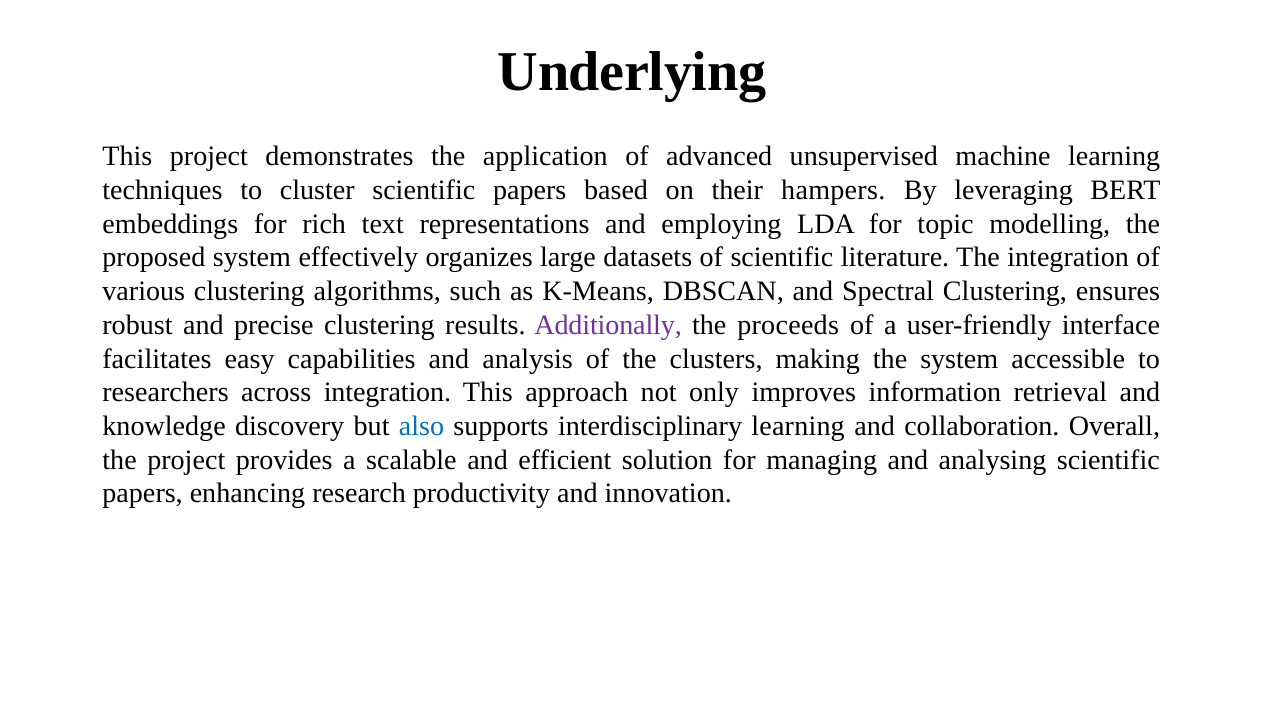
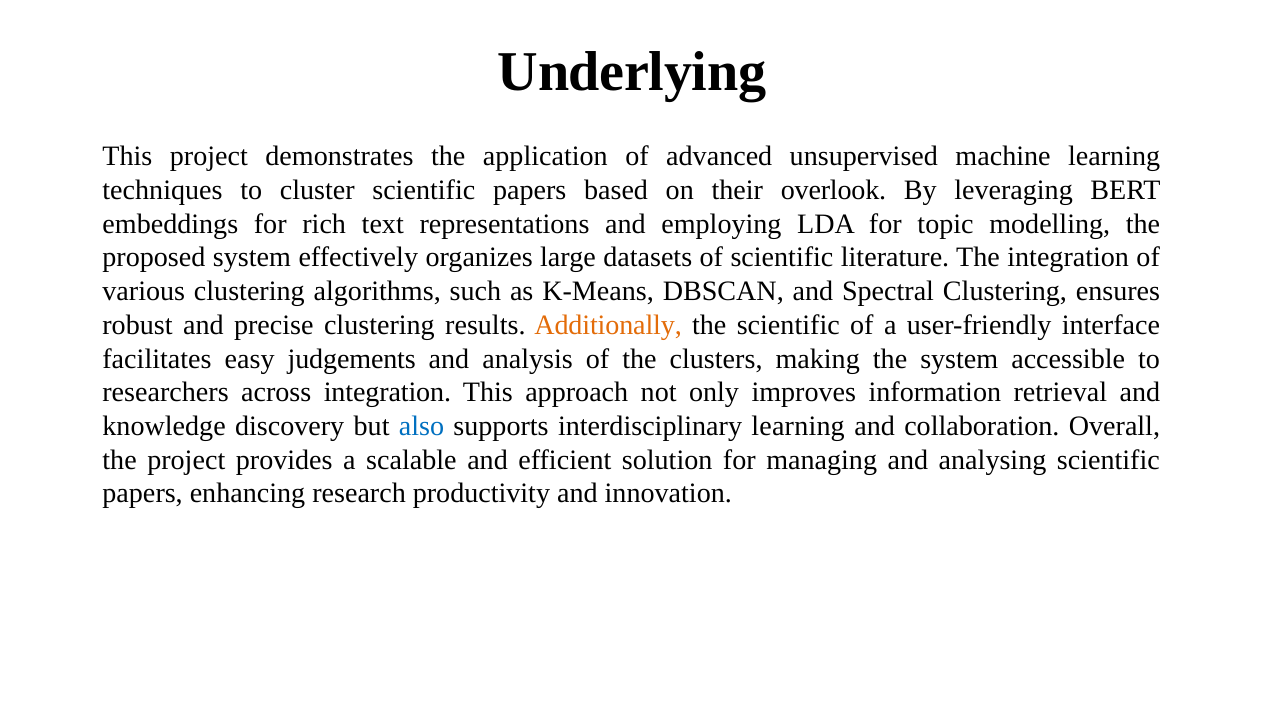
hampers: hampers -> overlook
Additionally colour: purple -> orange
the proceeds: proceeds -> scientific
capabilities: capabilities -> judgements
